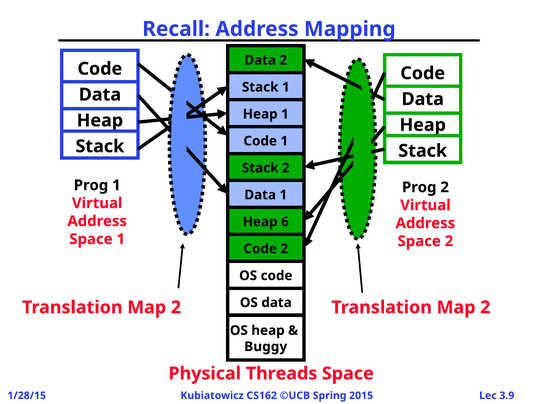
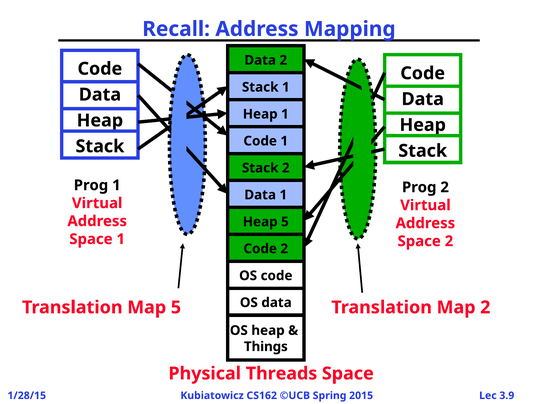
Heap 6: 6 -> 5
2 at (176, 307): 2 -> 5
Buggy: Buggy -> Things
